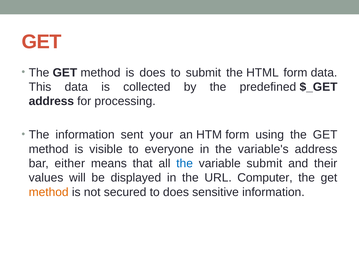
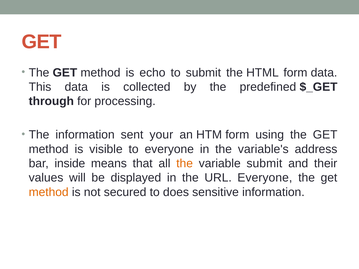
is does: does -> echo
address at (51, 101): address -> through
either: either -> inside
the at (185, 164) colour: blue -> orange
URL Computer: Computer -> Everyone
